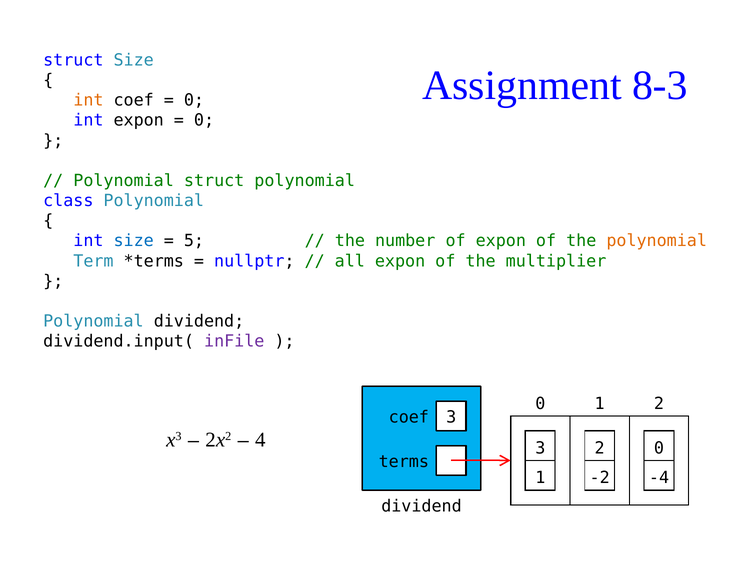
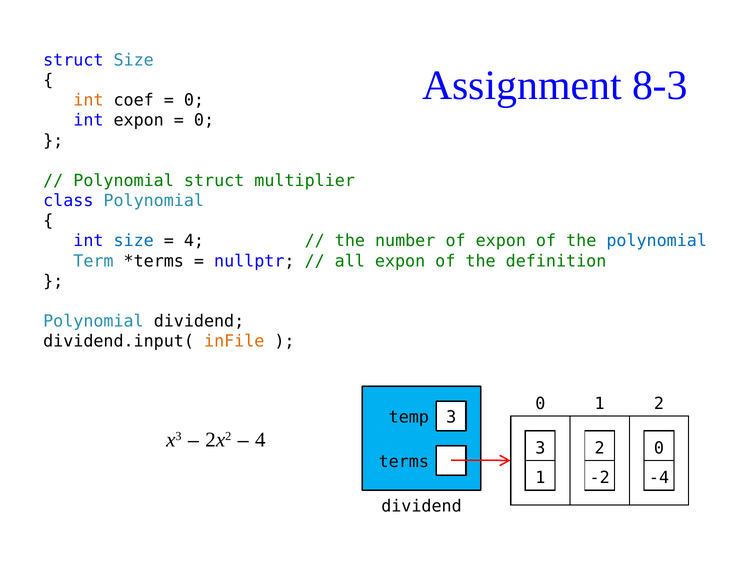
struct polynomial: polynomial -> multiplier
5 at (194, 241): 5 -> 4
polynomial at (657, 241) colour: orange -> blue
multiplier: multiplier -> definition
inFile colour: purple -> orange
coef at (409, 417): coef -> temp
